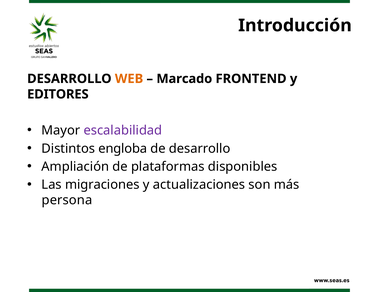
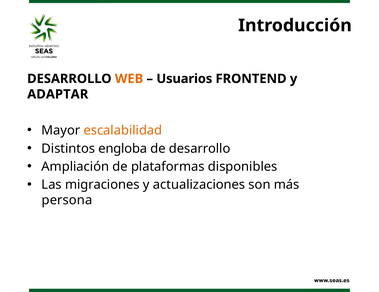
Marcado: Marcado -> Usuarios
EDITORES: EDITORES -> ADAPTAR
escalabilidad colour: purple -> orange
